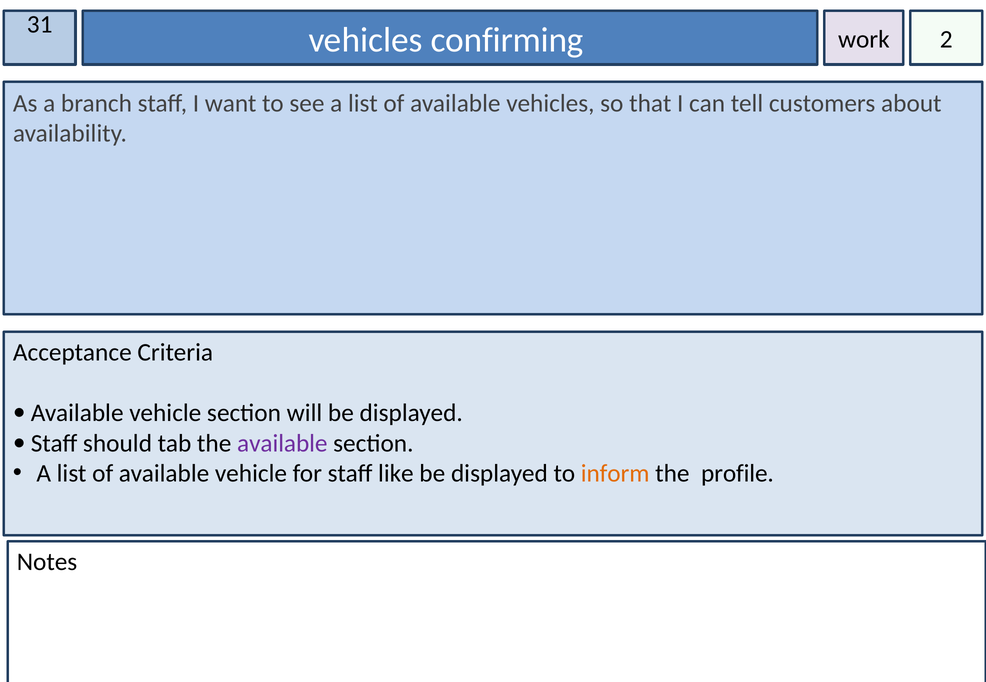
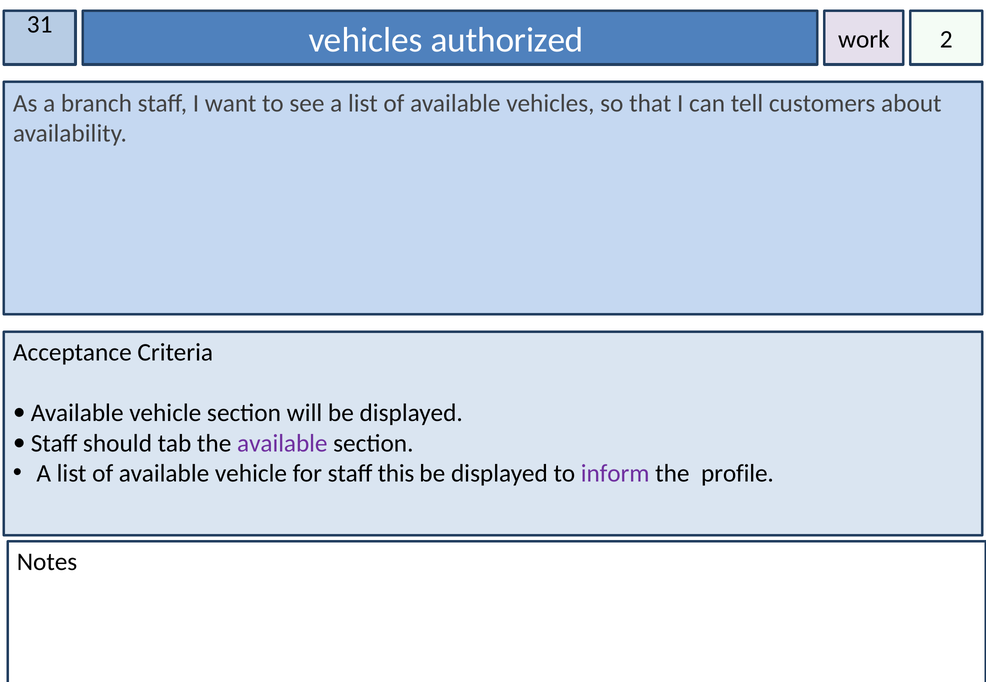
confirming: confirming -> authorized
like: like -> this
inform colour: orange -> purple
